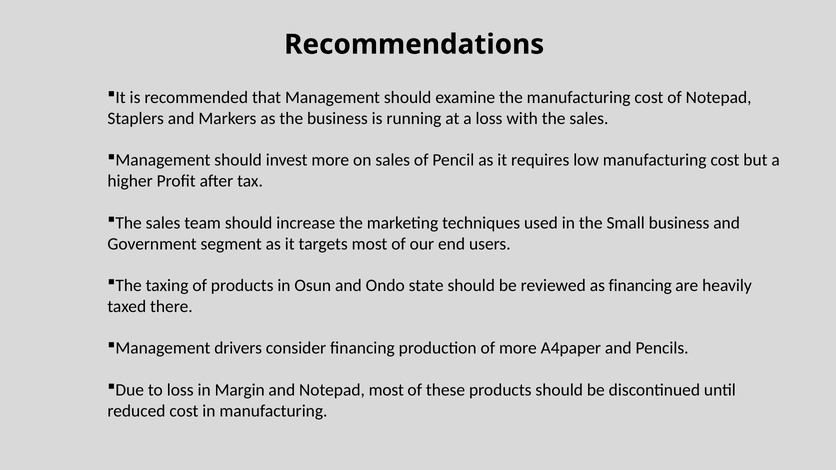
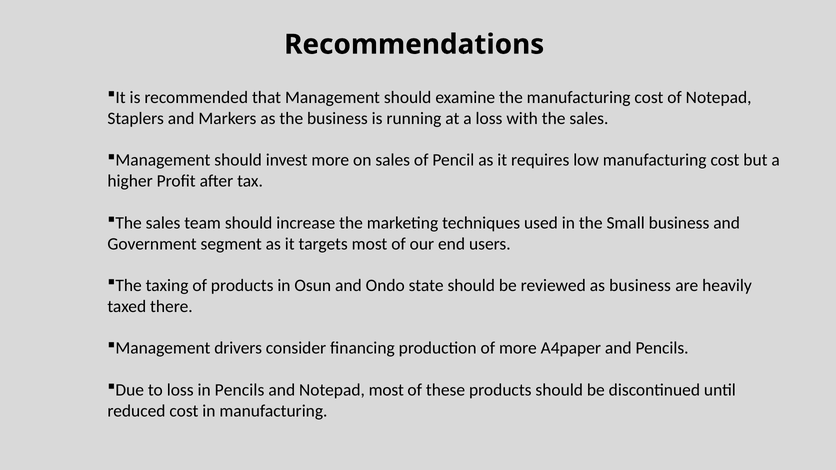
as financing: financing -> business
in Margin: Margin -> Pencils
